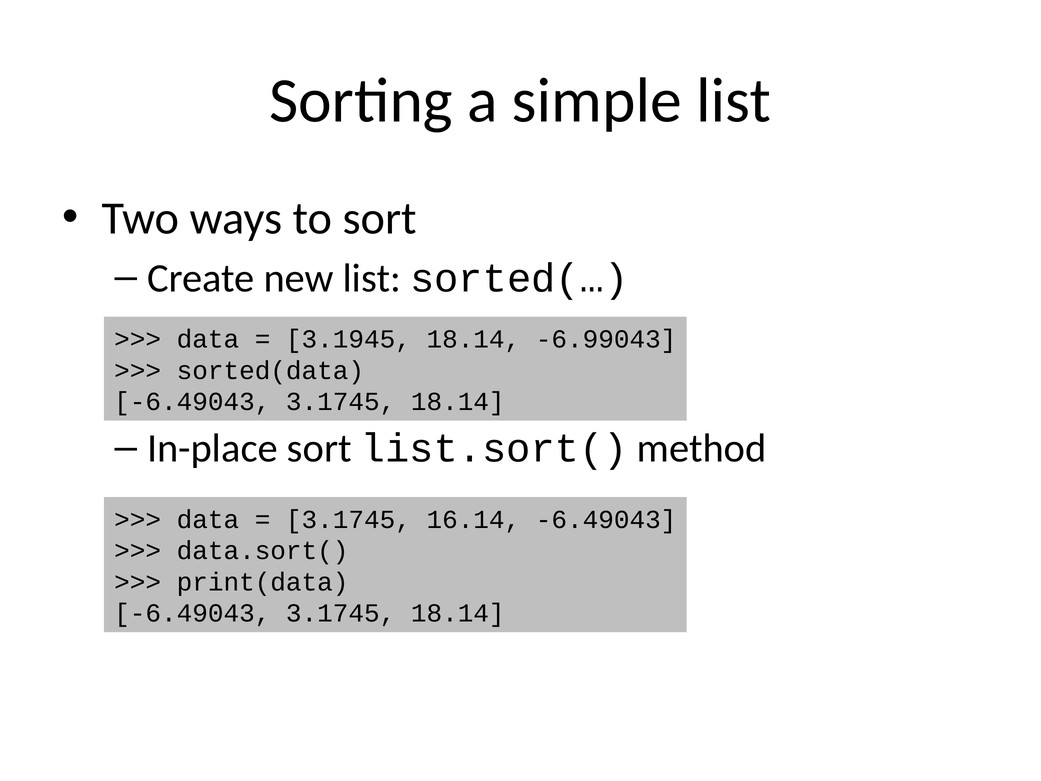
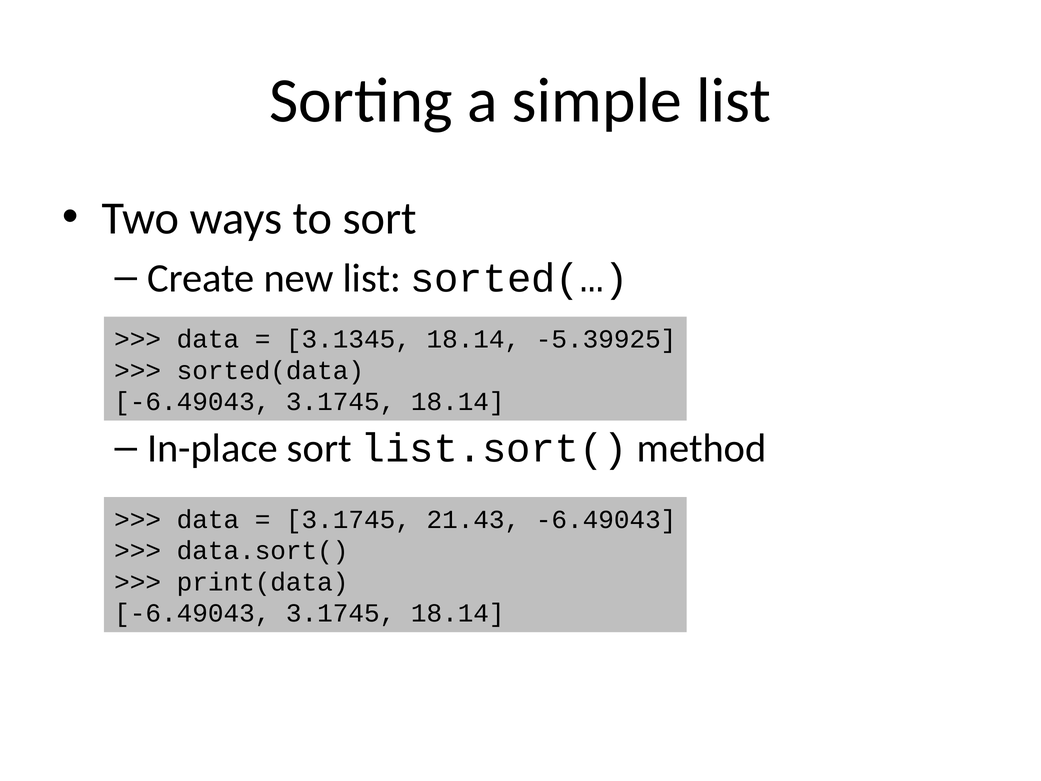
3.1945: 3.1945 -> 3.1345
-6.99043: -6.99043 -> -5.39925
16.14: 16.14 -> 21.43
